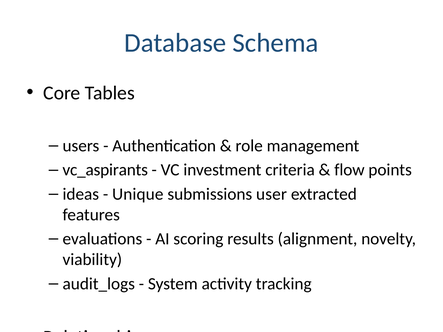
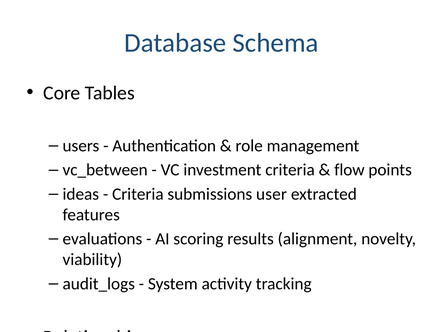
vc_aspirants: vc_aspirants -> vc_between
Unique at (138, 194): Unique -> Criteria
